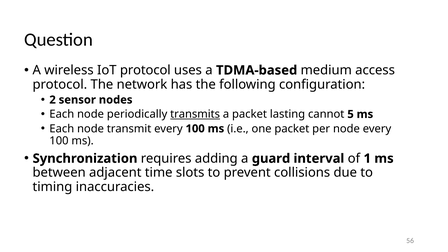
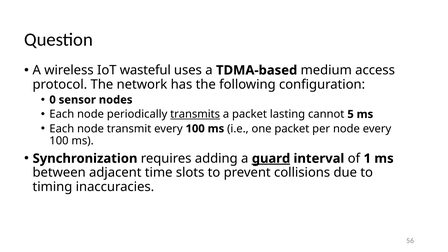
IoT protocol: protocol -> wasteful
2: 2 -> 0
guard underline: none -> present
